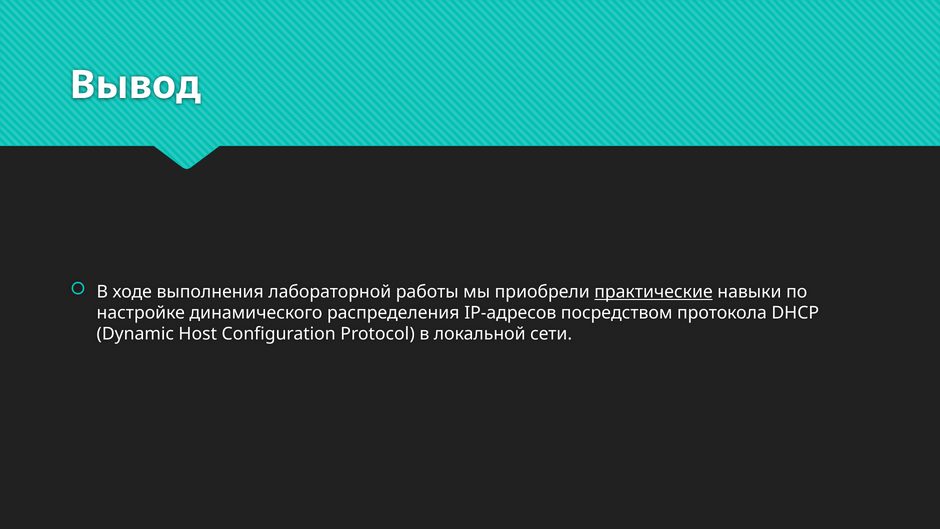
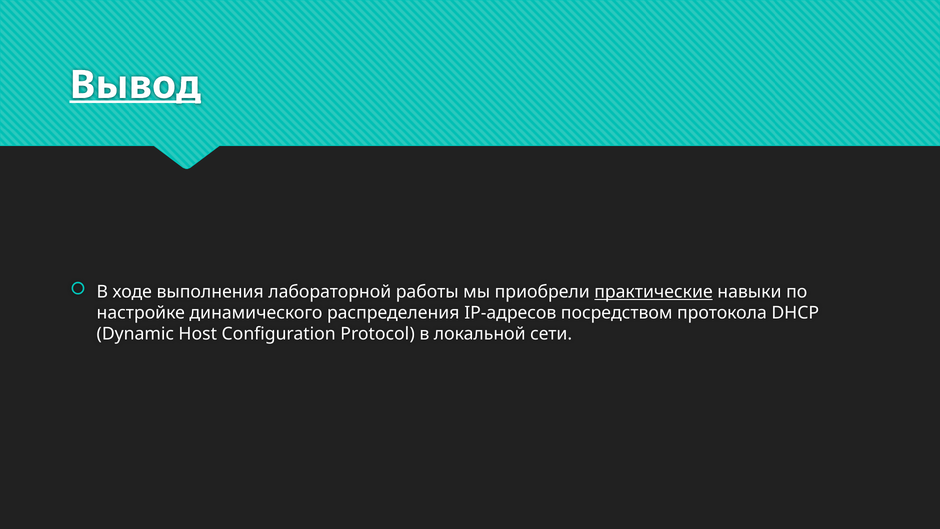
Вывод underline: none -> present
